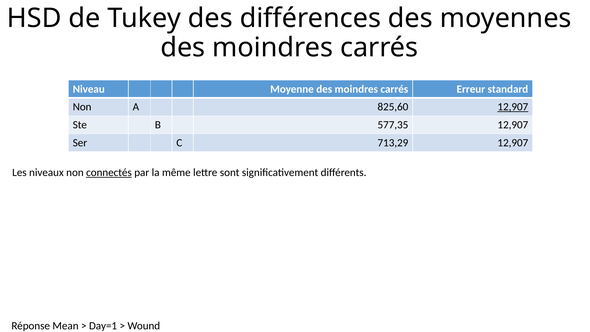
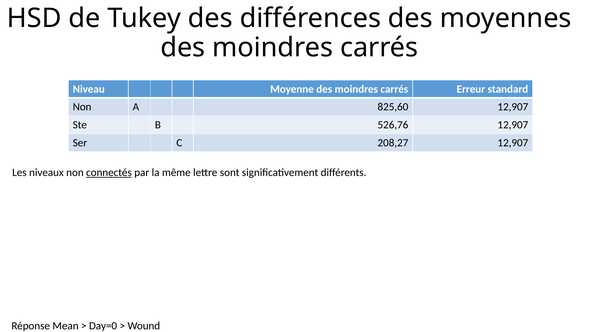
12,907 at (513, 107) underline: present -> none
577,35: 577,35 -> 526,76
713,29: 713,29 -> 208,27
Day=1: Day=1 -> Day=0
